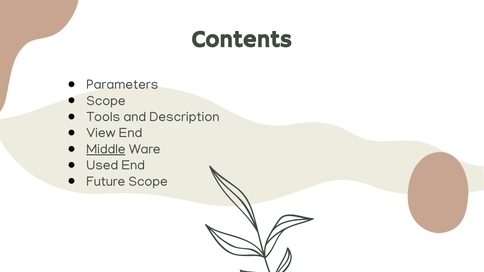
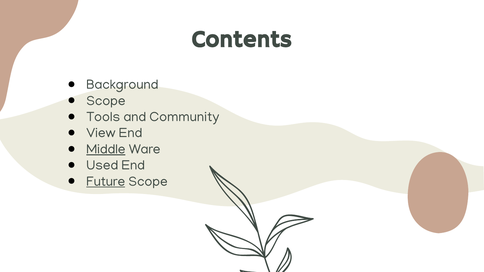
Parameters: Parameters -> Background
Description: Description -> Community
Future underline: none -> present
